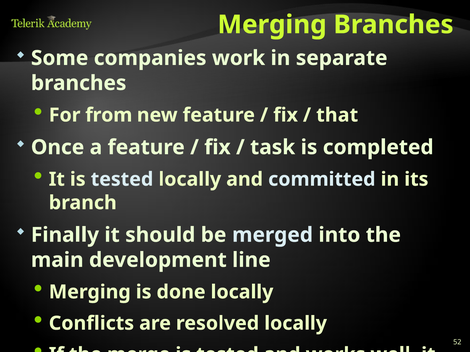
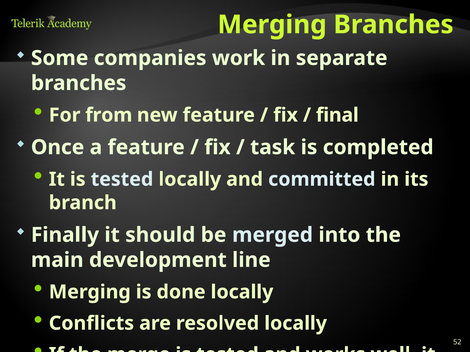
that: that -> final
